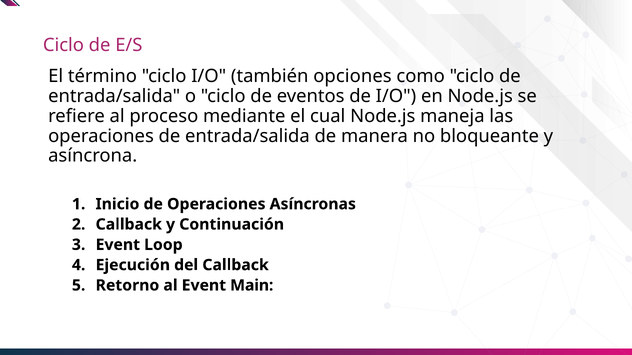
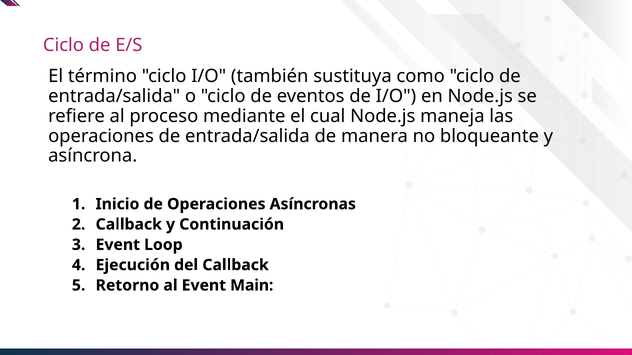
opciones: opciones -> sustituya
